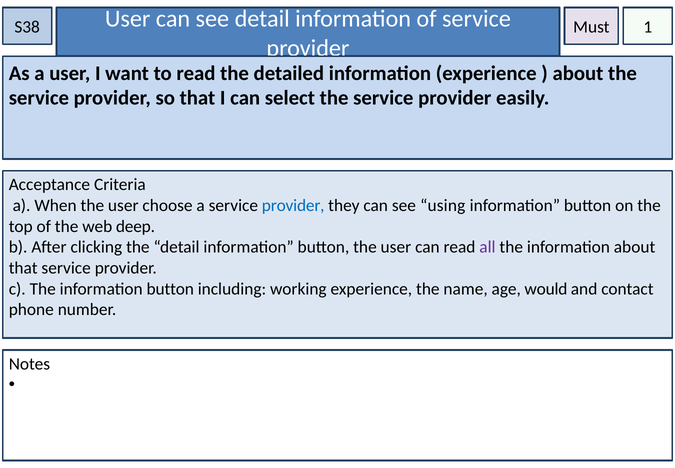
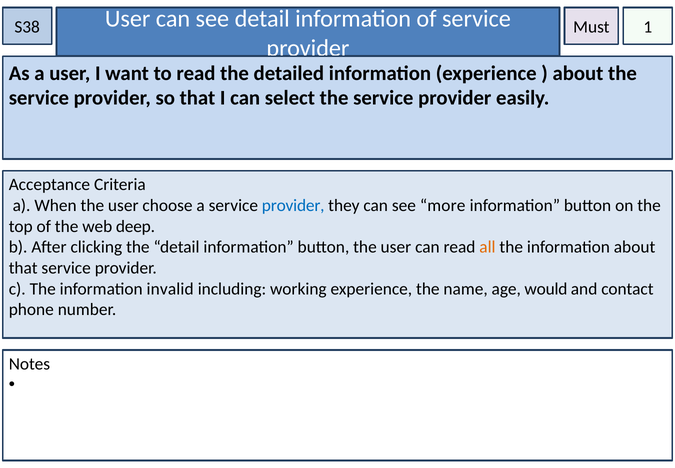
using: using -> more
all colour: purple -> orange
The information button: button -> invalid
